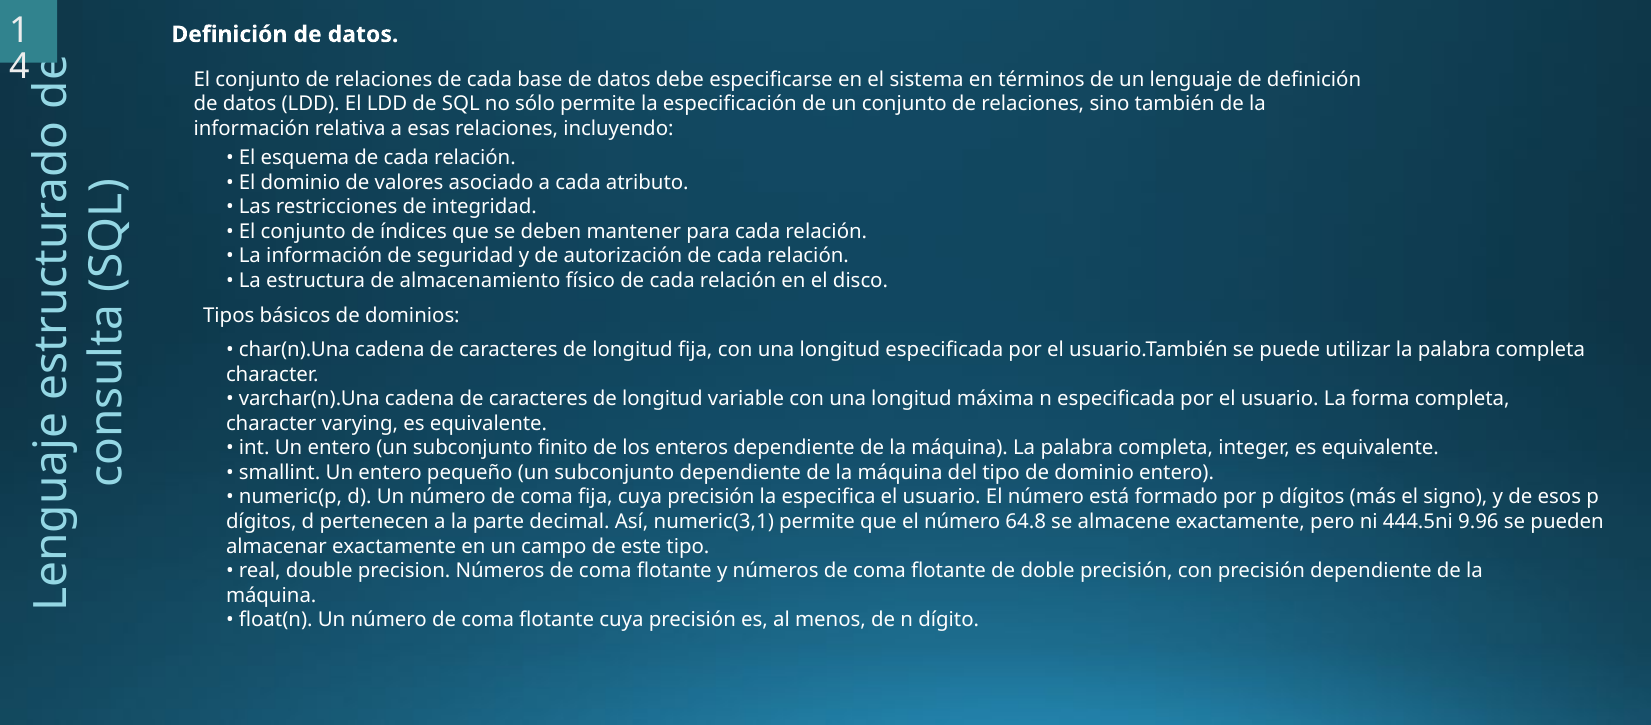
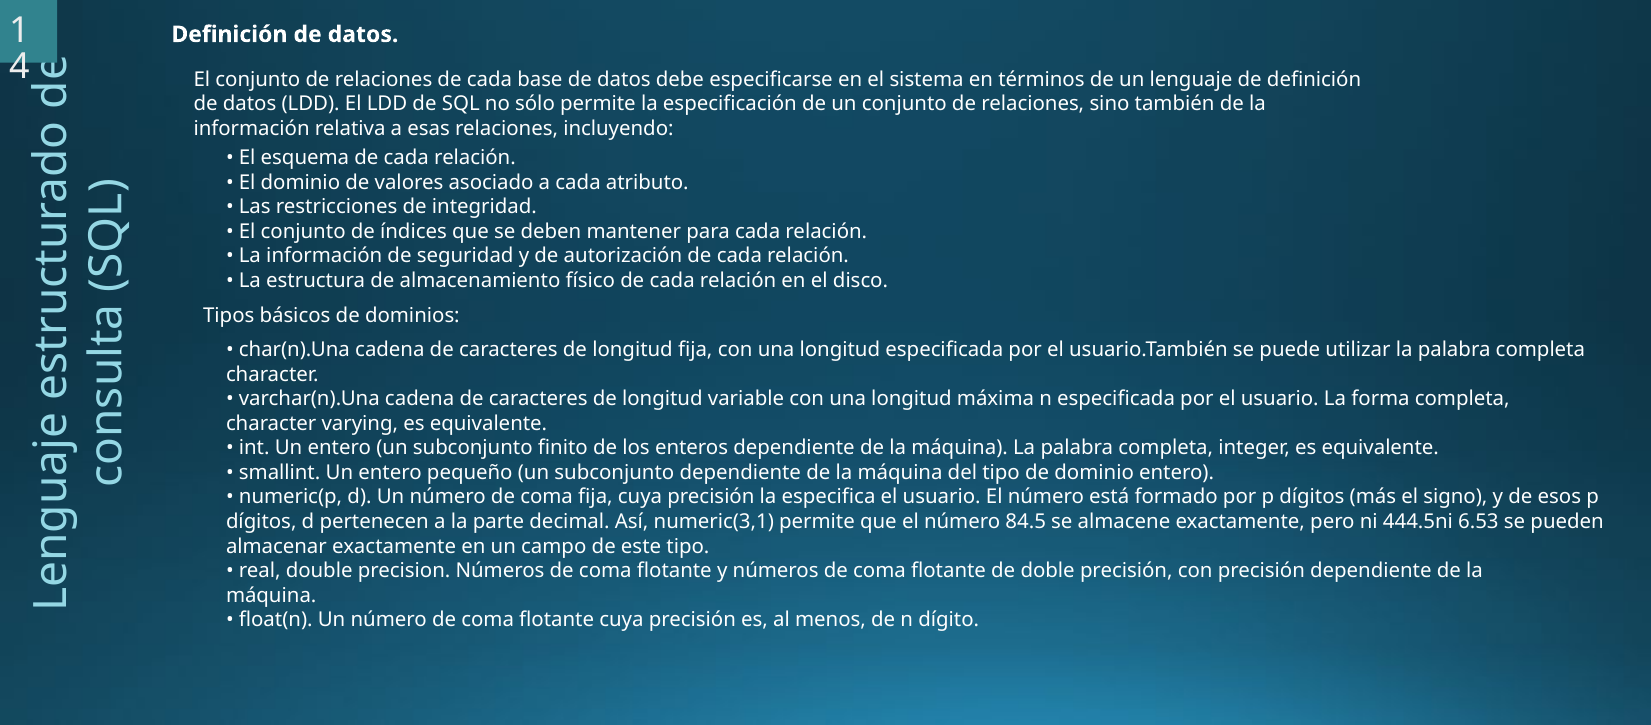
64.8: 64.8 -> 84.5
9.96: 9.96 -> 6.53
